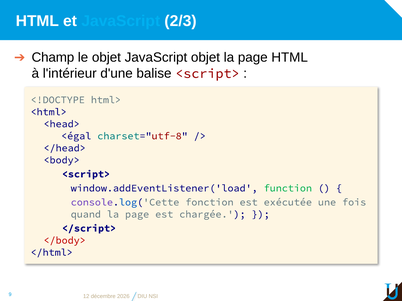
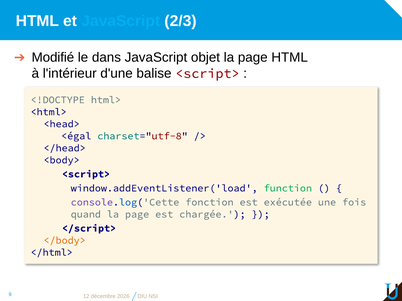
Champ: Champ -> Modifié
le objet: objet -> dans
</body> colour: red -> orange
